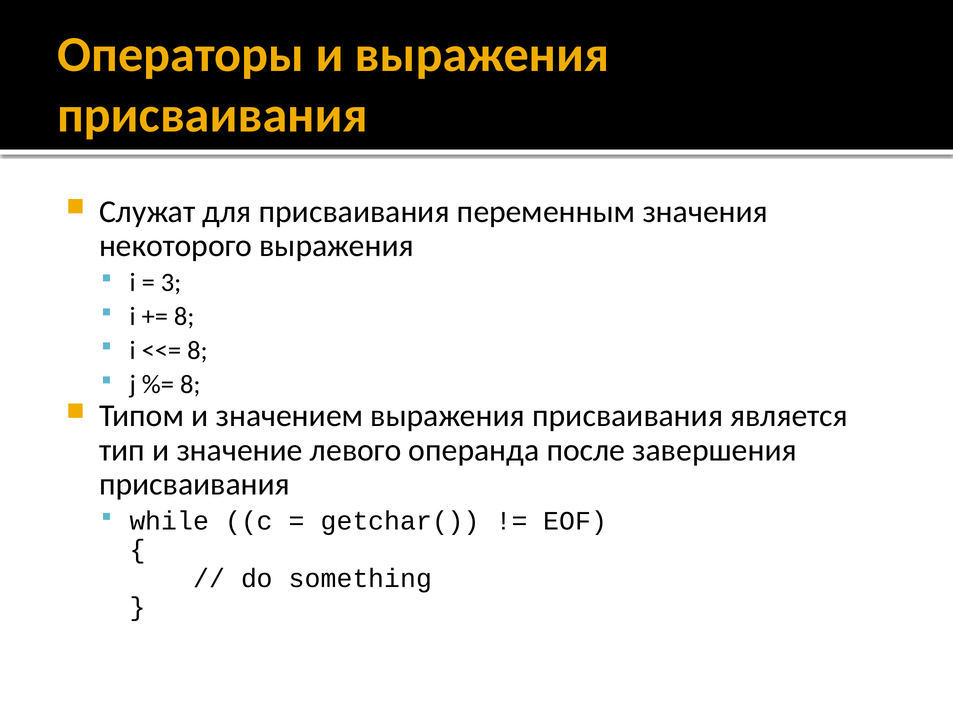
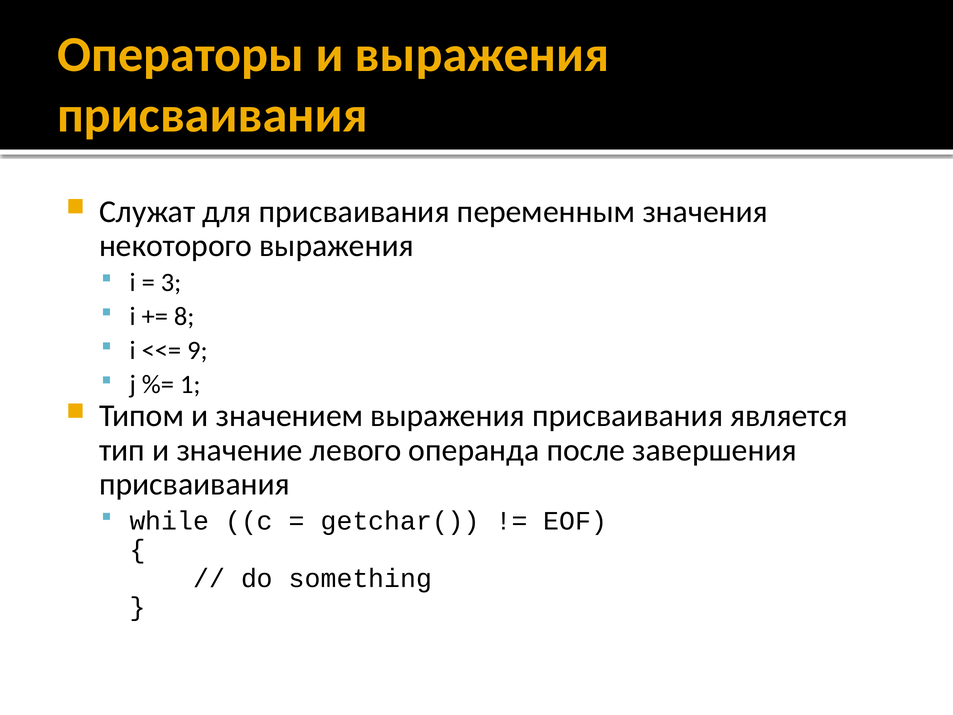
8 at (197, 350): 8 -> 9
8 at (190, 384): 8 -> 1
